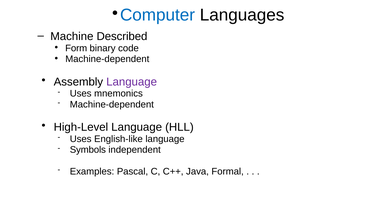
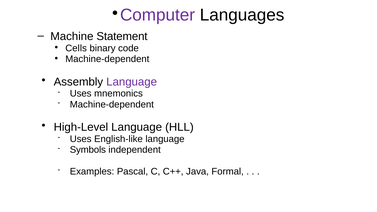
Computer colour: blue -> purple
Described: Described -> Statement
Form: Form -> Cells
